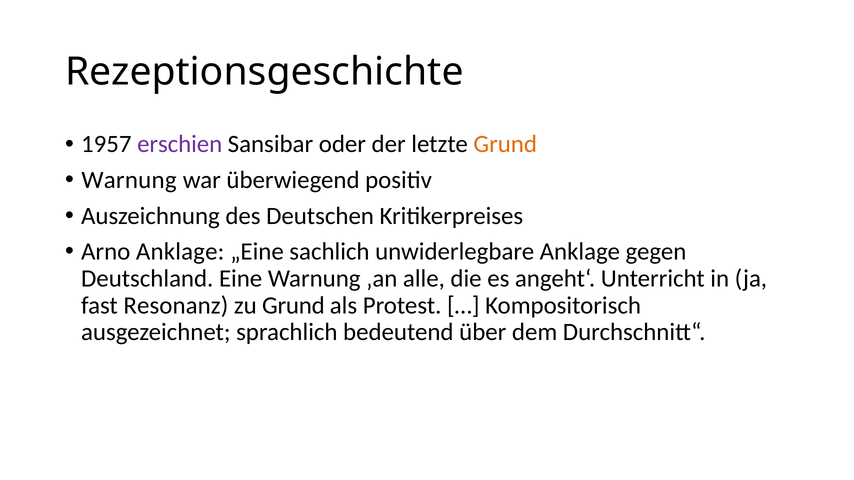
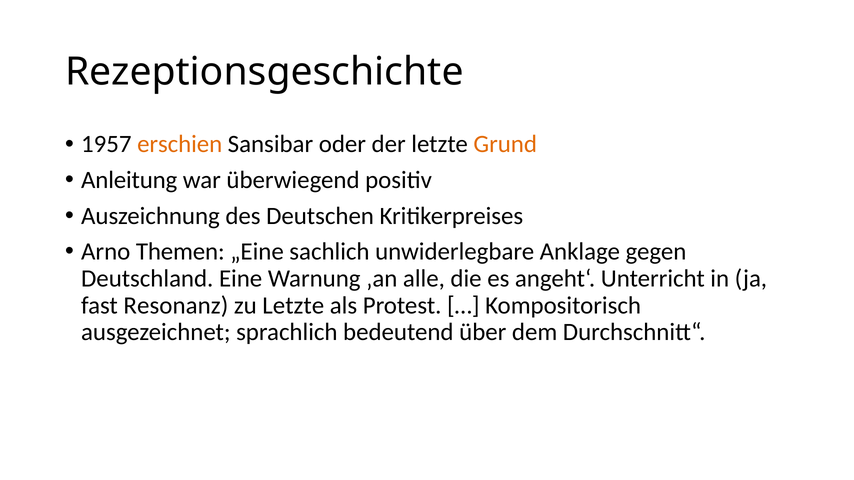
erschien colour: purple -> orange
Warnung at (129, 180): Warnung -> Anleitung
Arno Anklage: Anklage -> Themen
zu Grund: Grund -> Letzte
